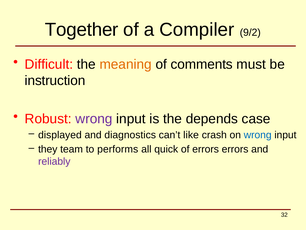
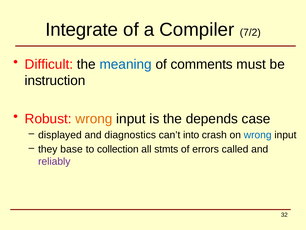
Together: Together -> Integrate
9/2: 9/2 -> 7/2
meaning colour: orange -> blue
wrong at (94, 119) colour: purple -> orange
like: like -> into
team: team -> base
performs: performs -> collection
quick: quick -> stmts
errors errors: errors -> called
